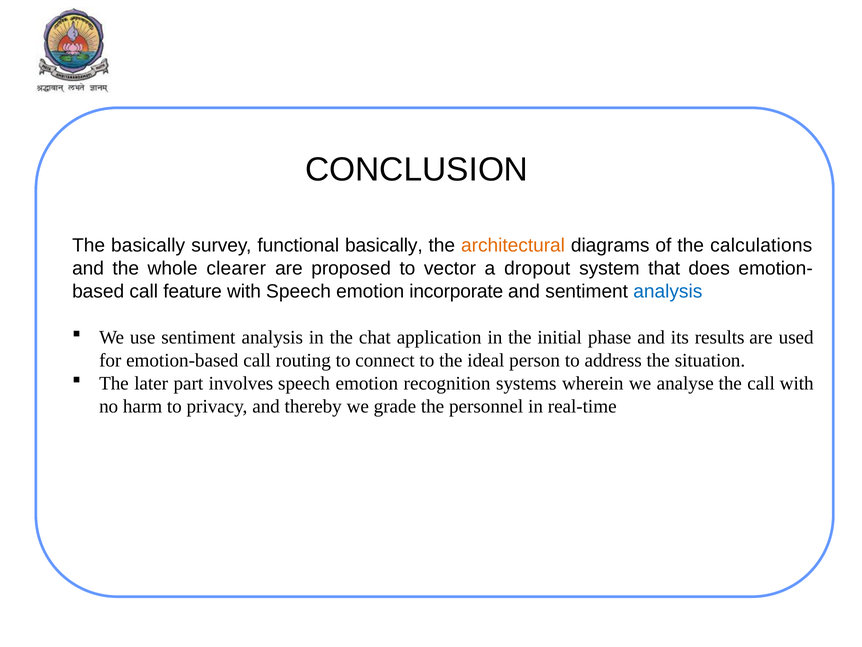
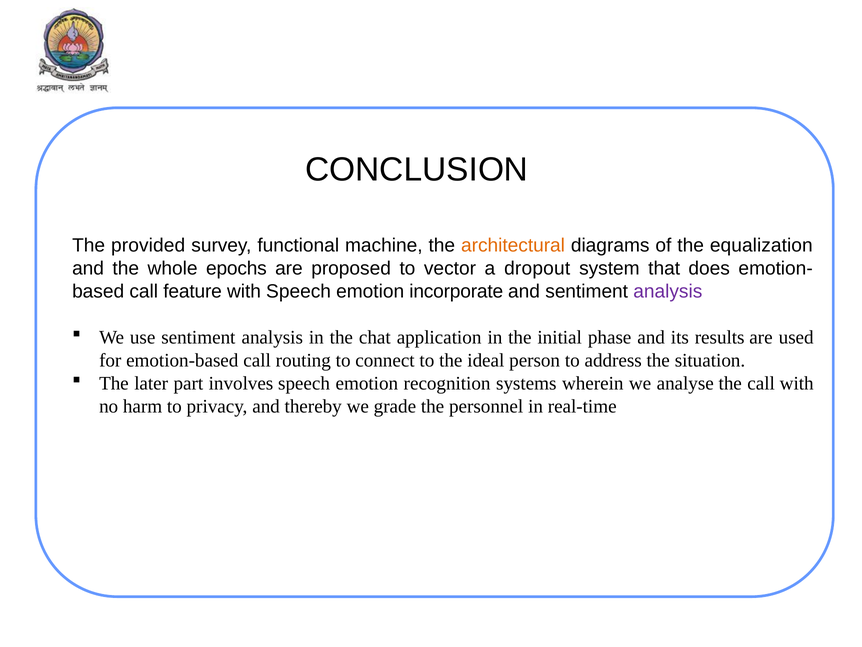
The basically: basically -> provided
functional basically: basically -> machine
calculations: calculations -> equalization
clearer: clearer -> epochs
analysis colour: blue -> purple
